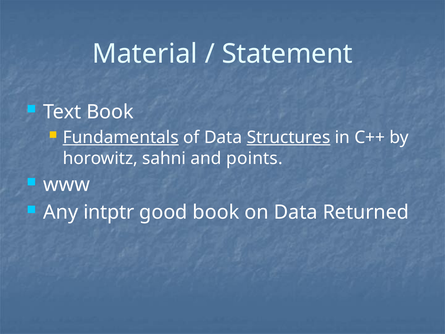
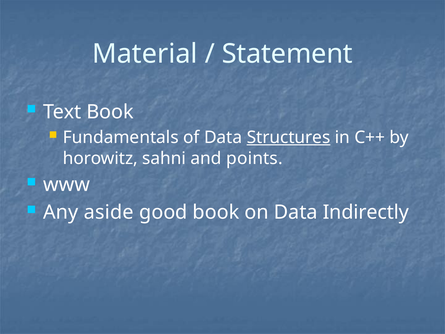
Fundamentals underline: present -> none
intptr: intptr -> aside
Returned: Returned -> Indirectly
